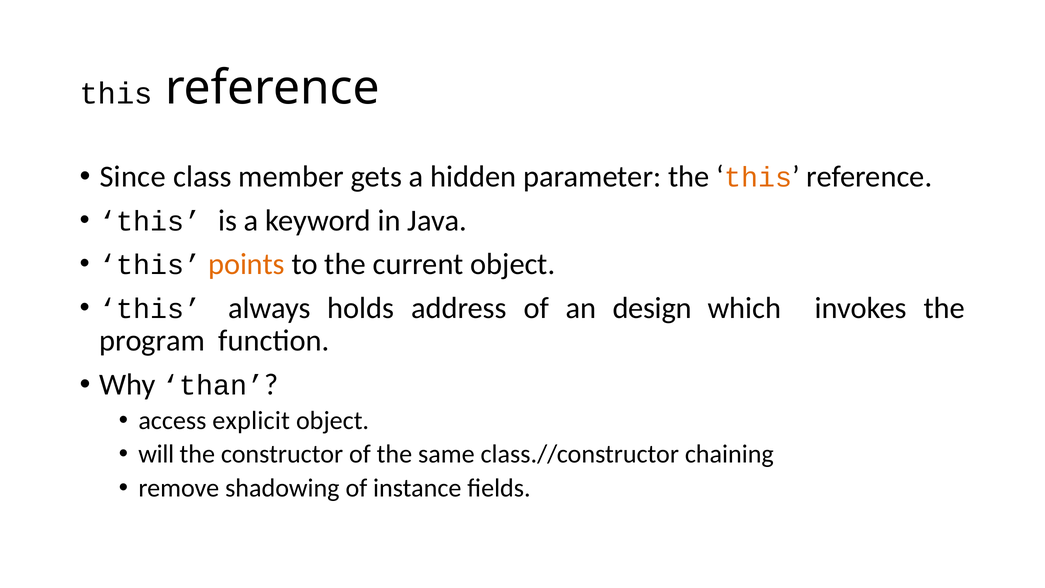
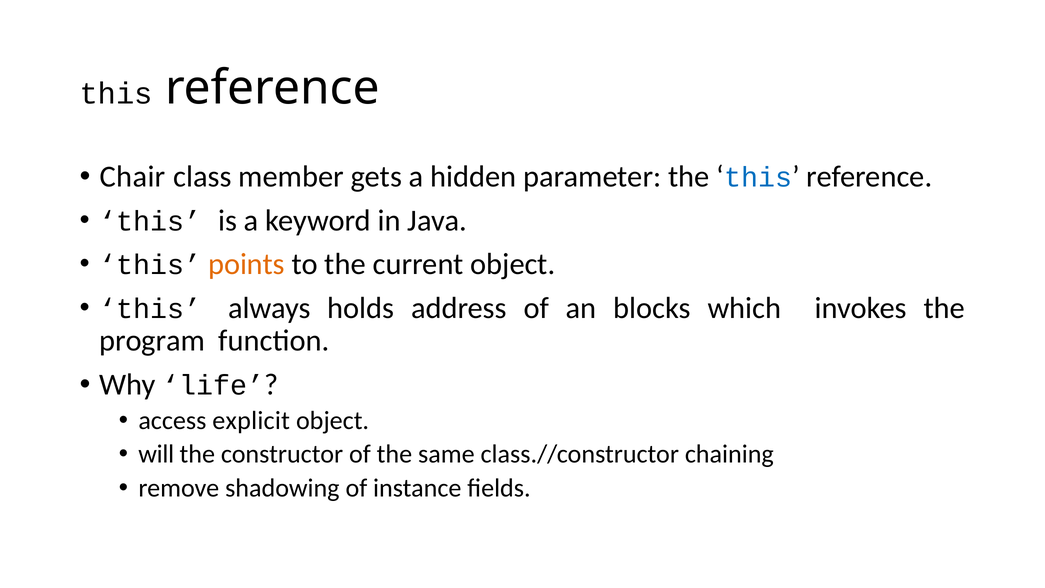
Since: Since -> Chair
this at (758, 177) colour: orange -> blue
design: design -> blocks
than: than -> life
